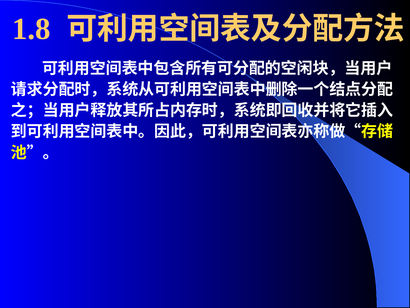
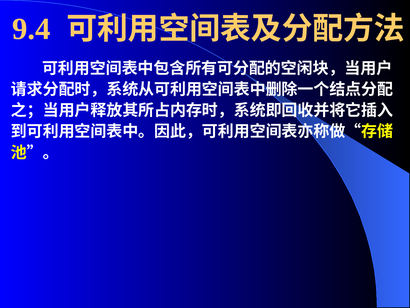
1.8: 1.8 -> 9.4
